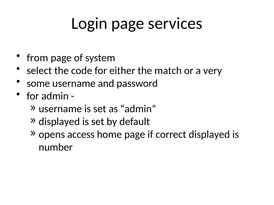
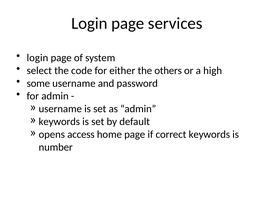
from at (37, 58): from -> login
match: match -> others
very: very -> high
displayed at (59, 122): displayed -> keywords
correct displayed: displayed -> keywords
